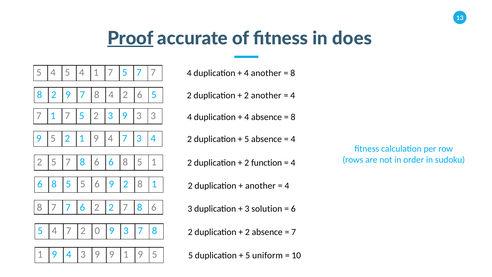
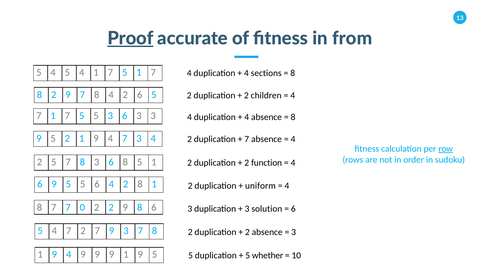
does: does -> from
7 5 7: 7 -> 1
4 another: another -> sections
2 another: another -> children
7 5 2: 2 -> 5
9 at (125, 116): 9 -> 6
5 at (247, 139): 5 -> 7
row underline: none -> present
5 7 8 6: 6 -> 3
8 at (54, 184): 8 -> 9
6 9: 9 -> 4
another at (260, 186): another -> uniform
7 6: 6 -> 0
2 2 7: 7 -> 9
2 0: 0 -> 7
7 at (294, 232): 7 -> 3
9 4 3: 3 -> 9
uniform: uniform -> whether
